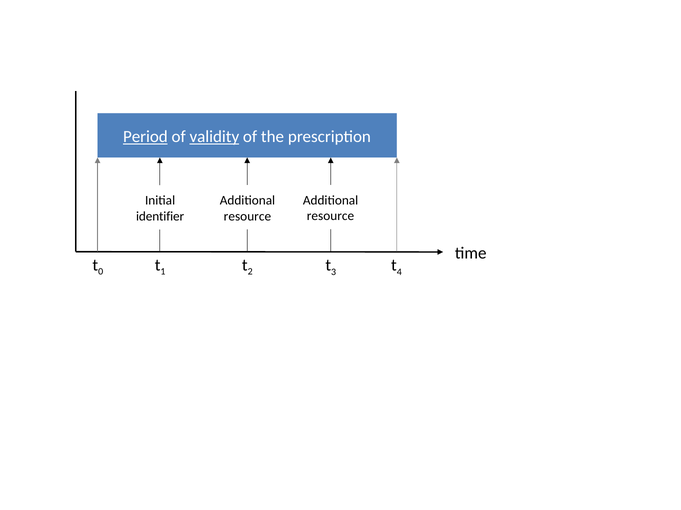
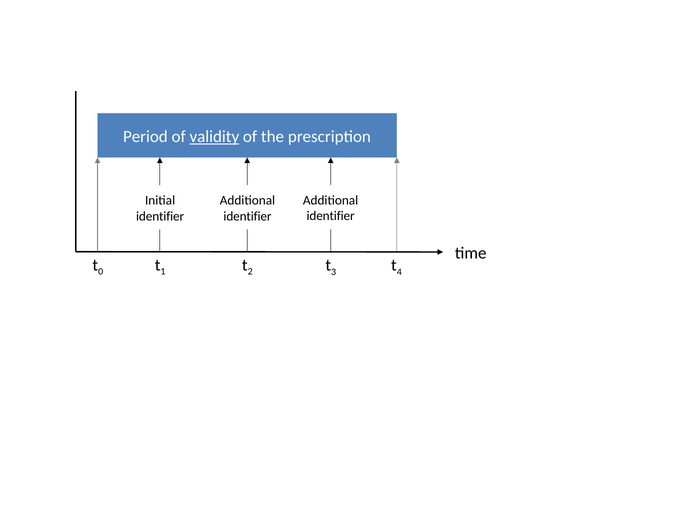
Period underline: present -> none
resource at (331, 216): resource -> identifier
resource at (247, 216): resource -> identifier
